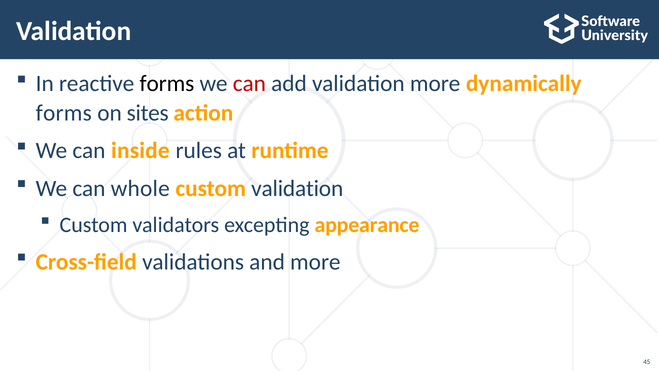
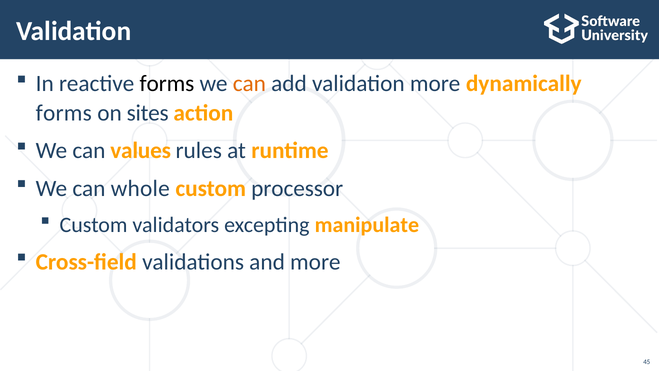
can at (249, 84) colour: red -> orange
inside: inside -> values
custom validation: validation -> processor
appearance: appearance -> manipulate
